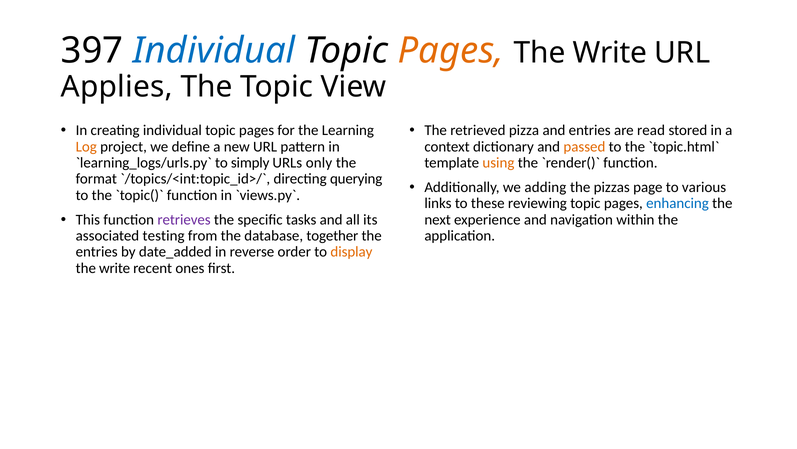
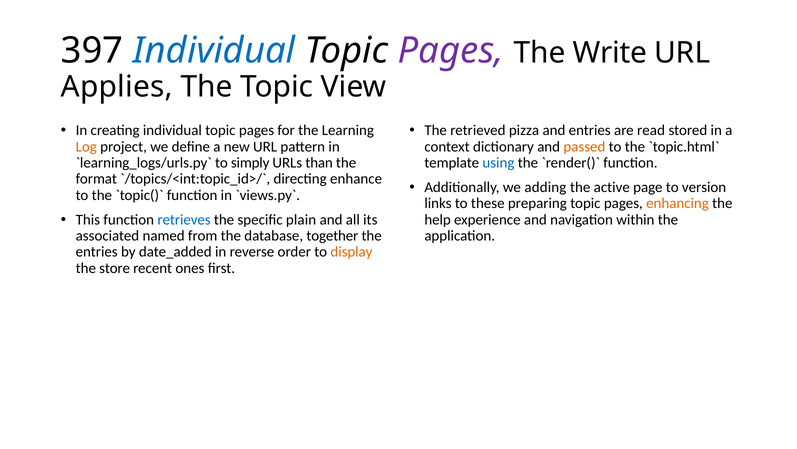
Pages at (451, 51) colour: orange -> purple
only: only -> than
using colour: orange -> blue
querying: querying -> enhance
pizzas: pizzas -> active
various: various -> version
reviewing: reviewing -> preparing
enhancing colour: blue -> orange
retrieves colour: purple -> blue
tasks: tasks -> plain
next: next -> help
testing: testing -> named
write at (115, 268): write -> store
